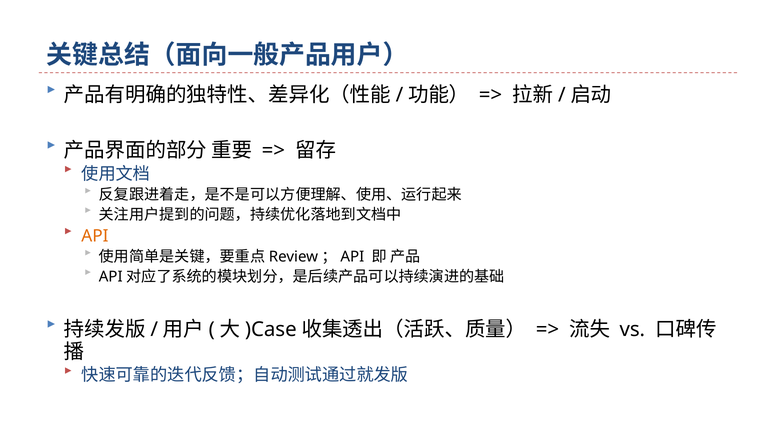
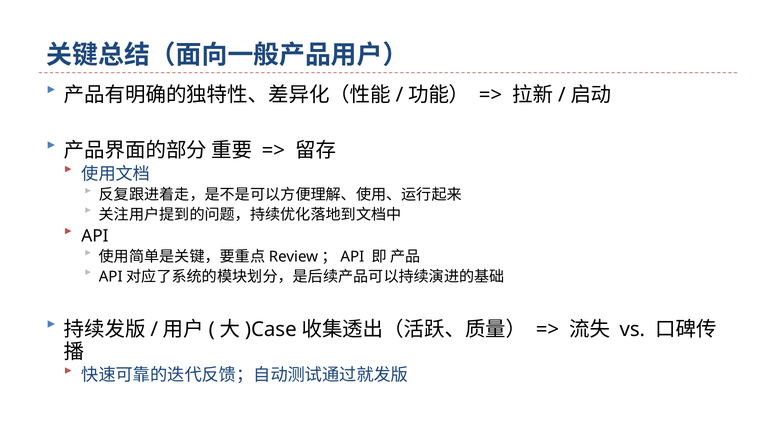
API colour: orange -> black
